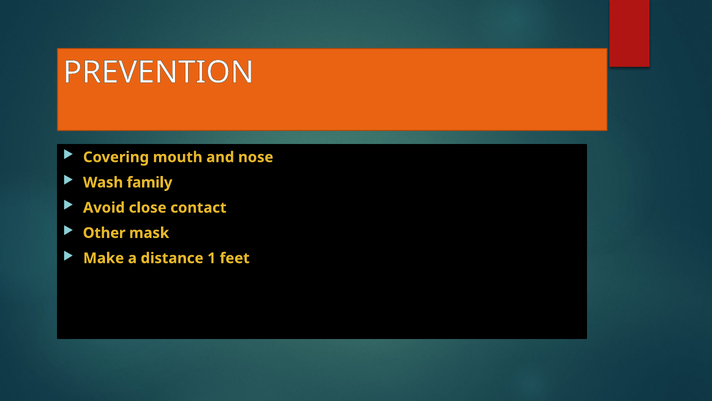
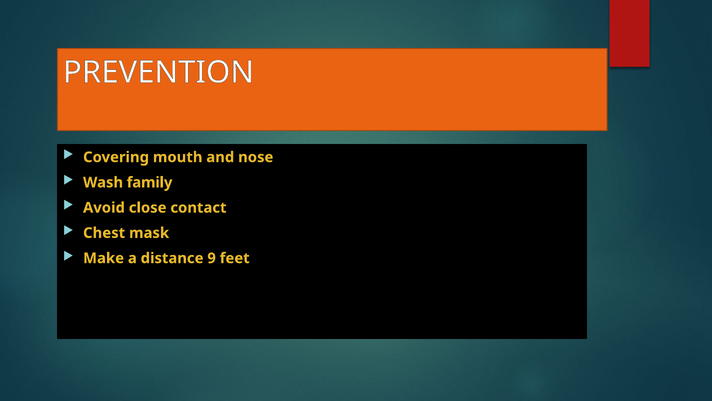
Other: Other -> Chest
1: 1 -> 9
